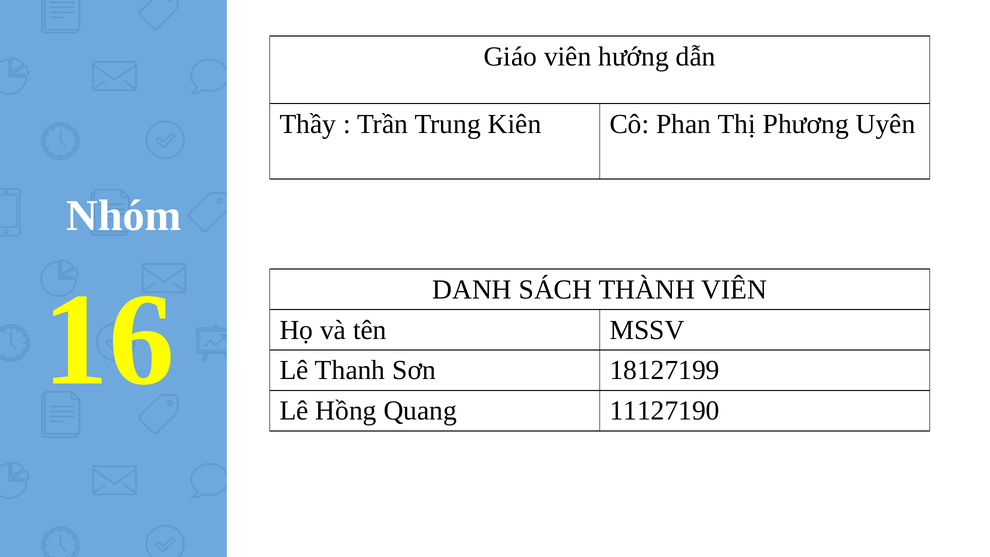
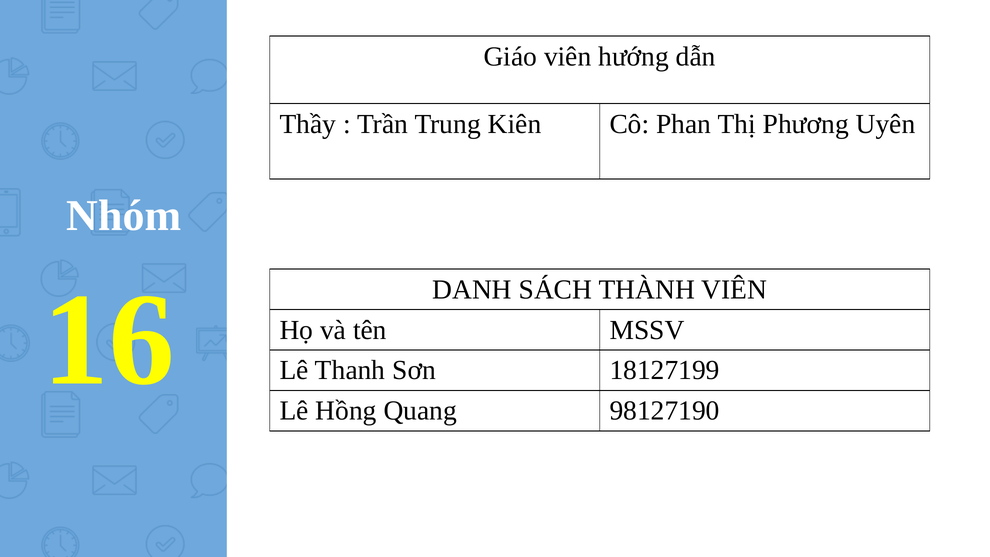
11127190: 11127190 -> 98127190
